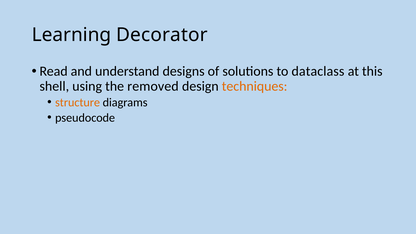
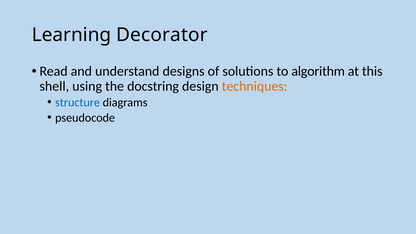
dataclass: dataclass -> algorithm
removed: removed -> docstring
structure colour: orange -> blue
